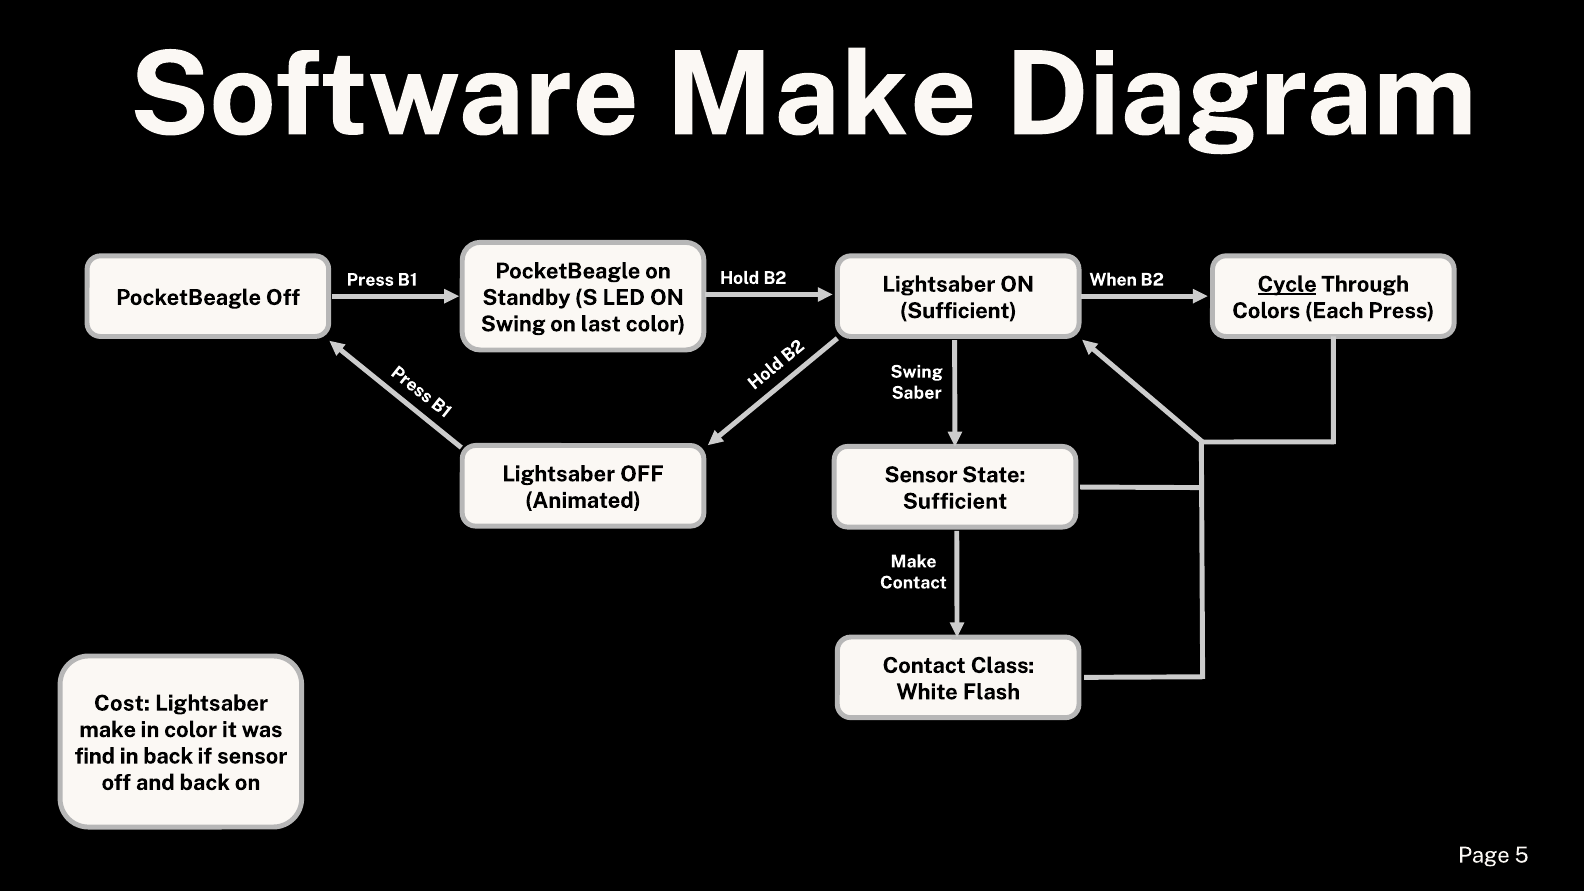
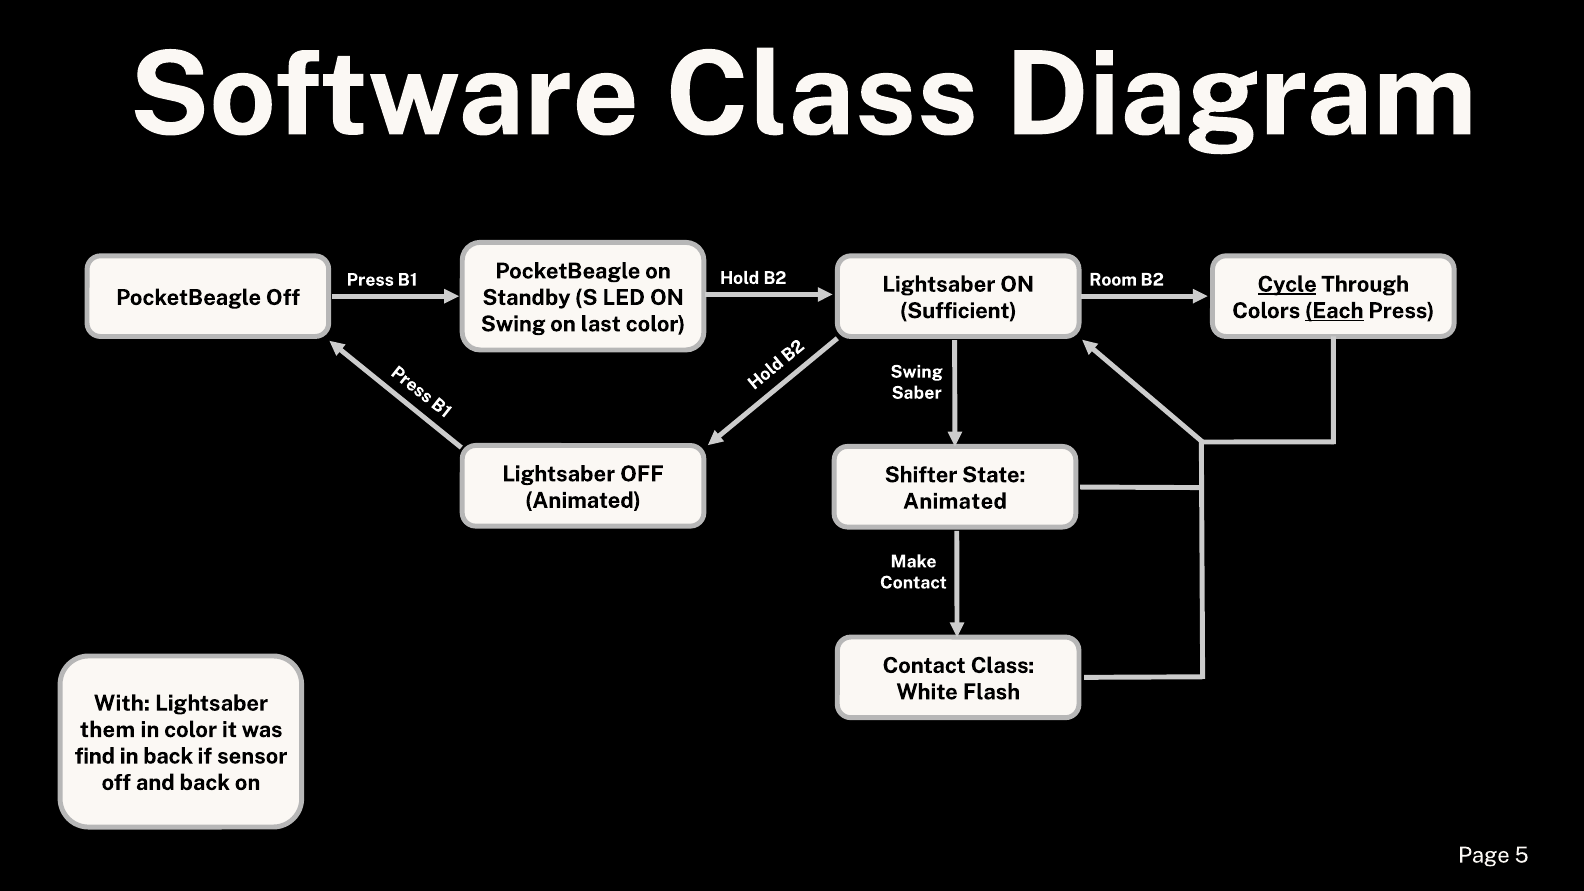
Software Make: Make -> Class
When: When -> Room
Each underline: none -> present
Sensor at (921, 475): Sensor -> Shifter
Sufficient at (955, 501): Sufficient -> Animated
Cost: Cost -> With
make at (108, 730): make -> them
